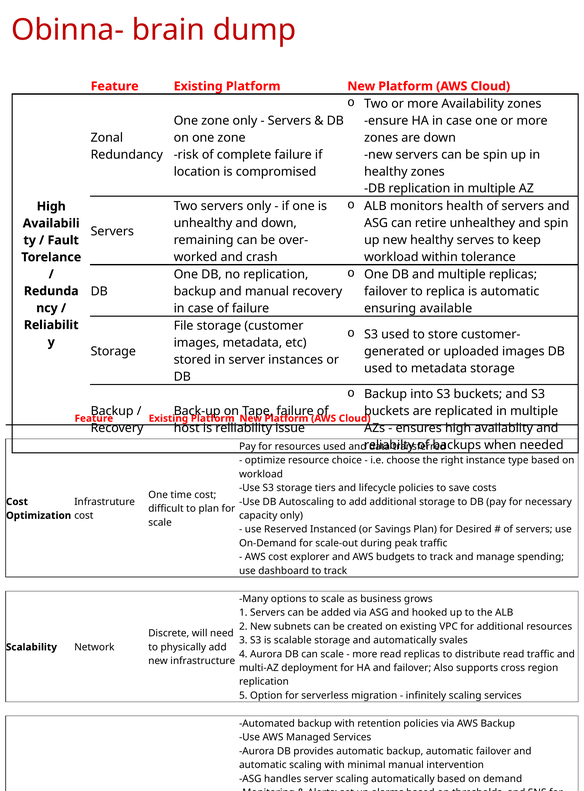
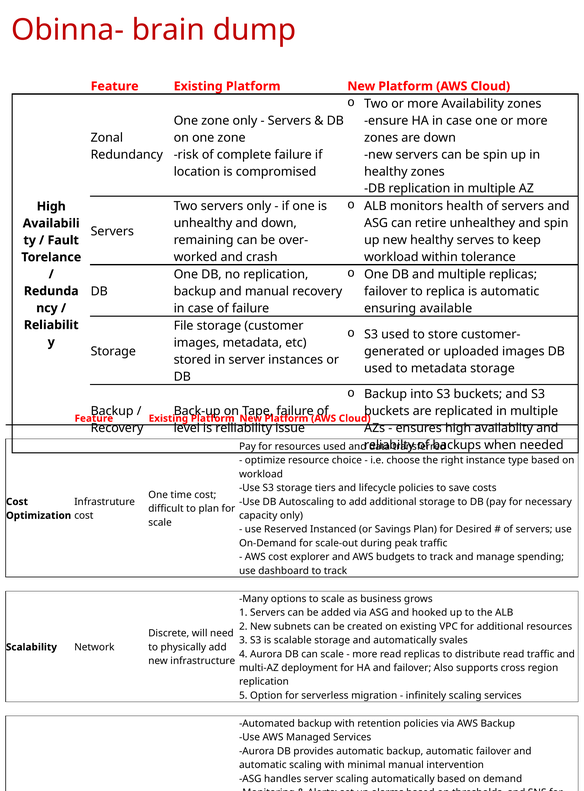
host: host -> level
